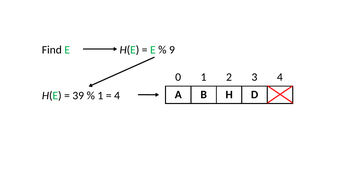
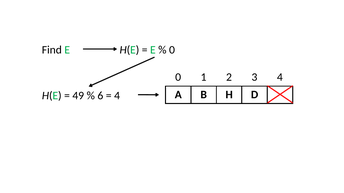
9 at (172, 50): 9 -> 0
39: 39 -> 49
1 at (100, 96): 1 -> 6
